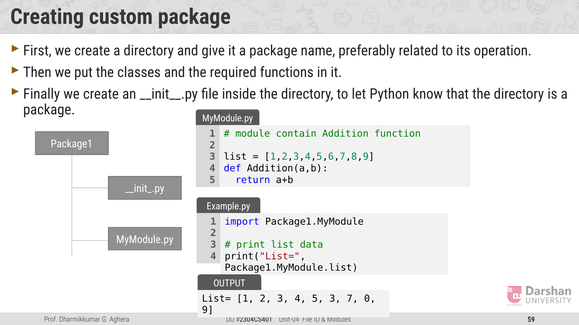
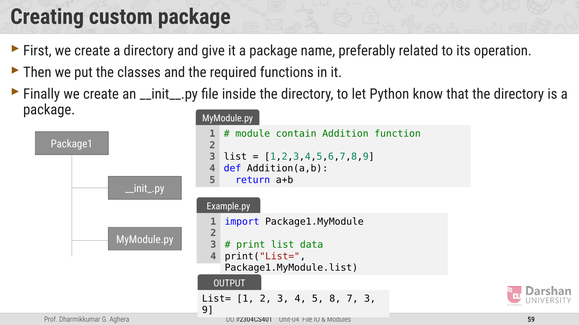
5 3: 3 -> 8
7 0: 0 -> 3
